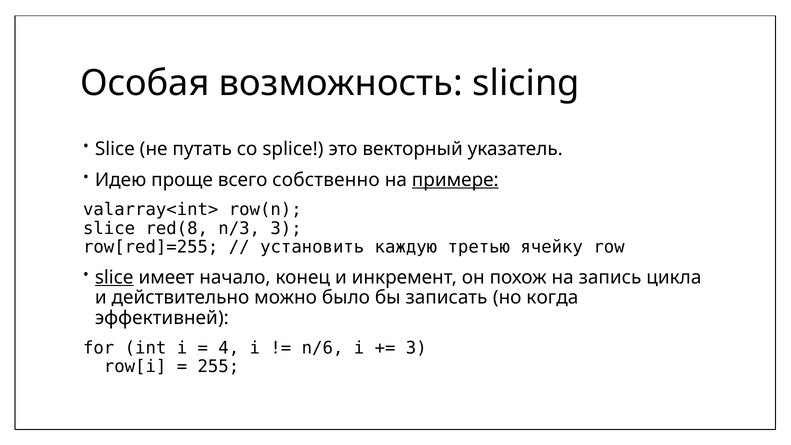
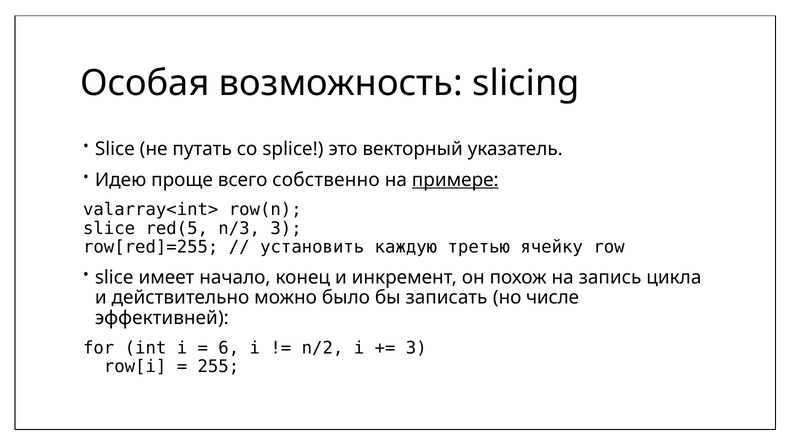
red(8: red(8 -> red(5
slice at (114, 277) underline: present -> none
когда: когда -> числе
4: 4 -> 6
n/6: n/6 -> n/2
